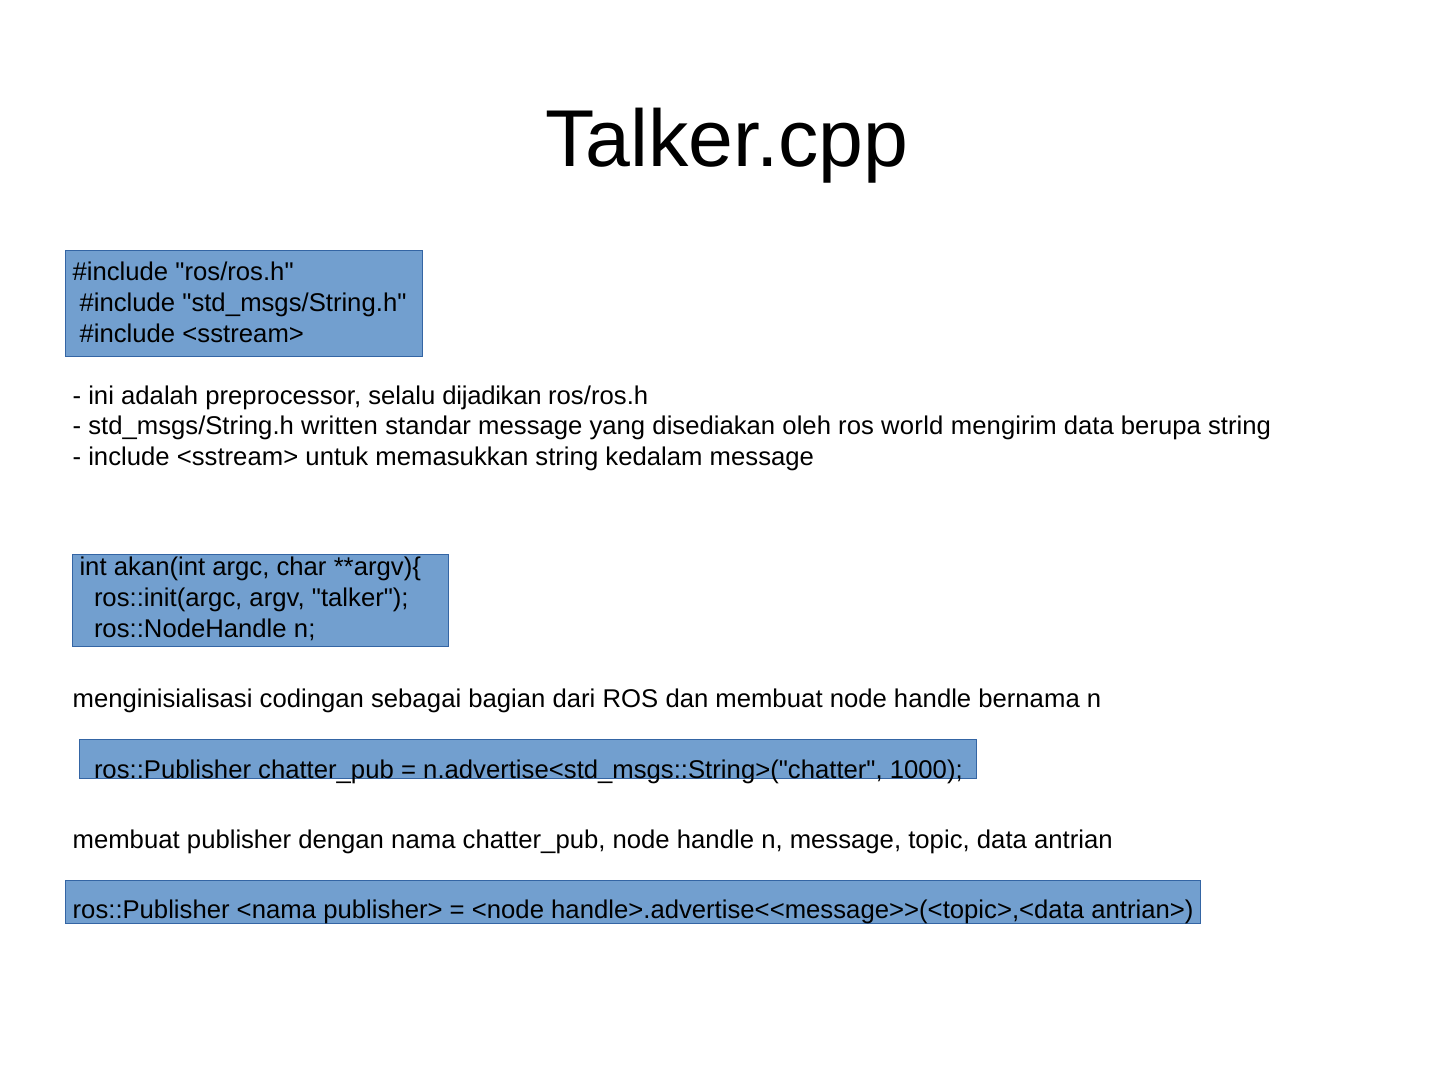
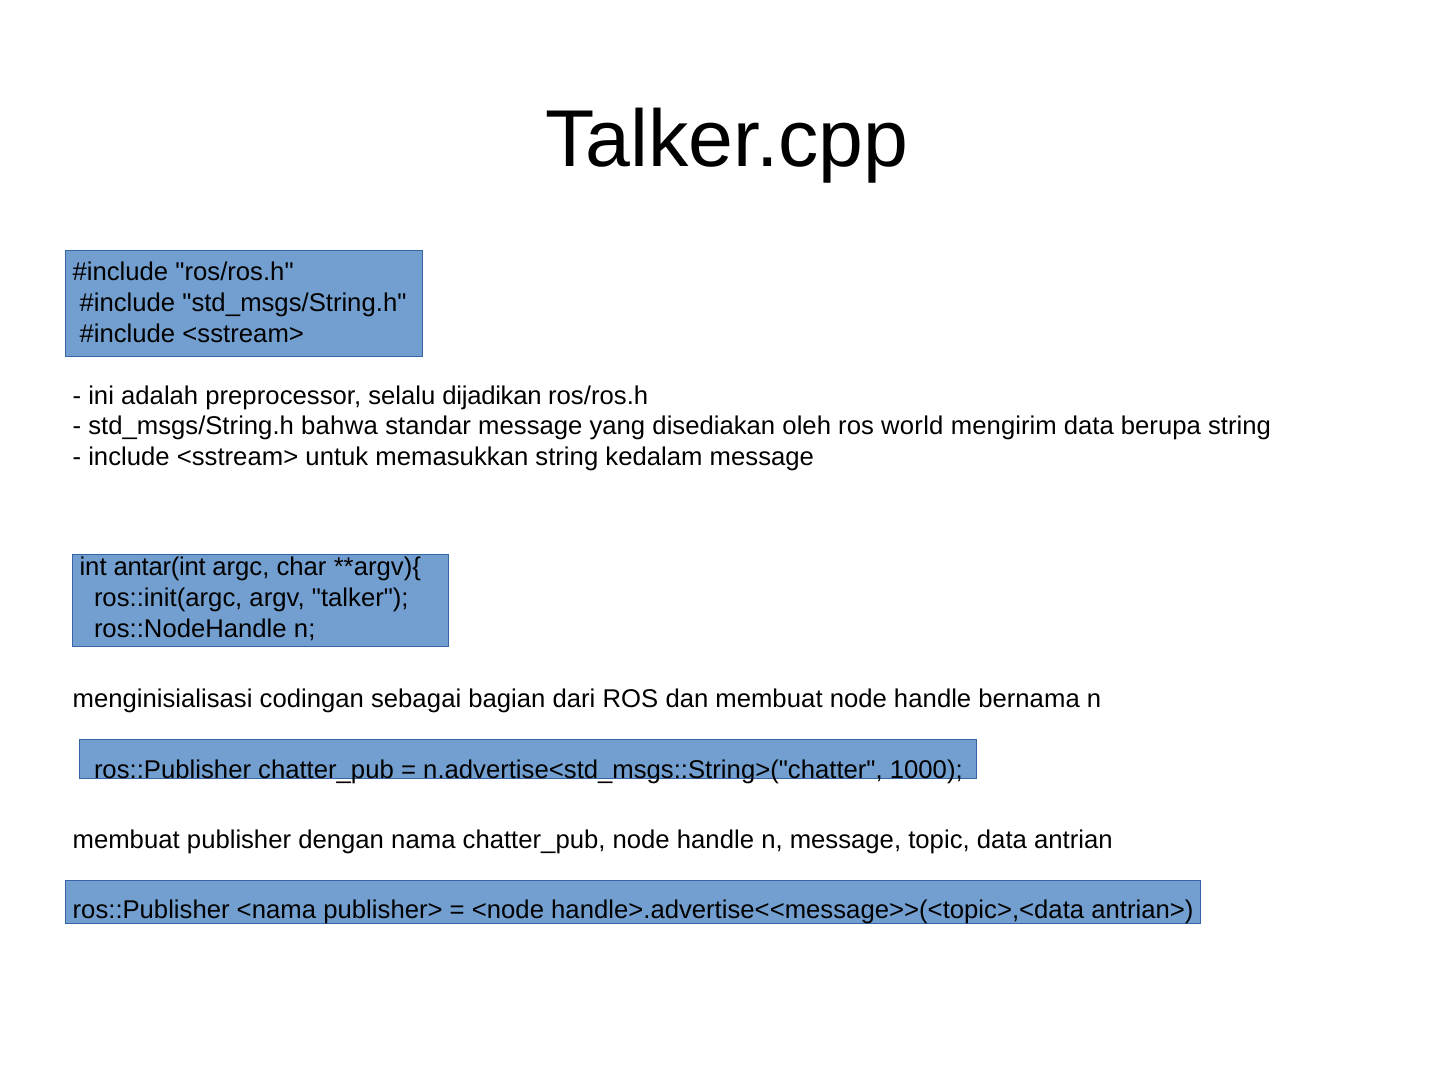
written: written -> bahwa
akan(int: akan(int -> antar(int
